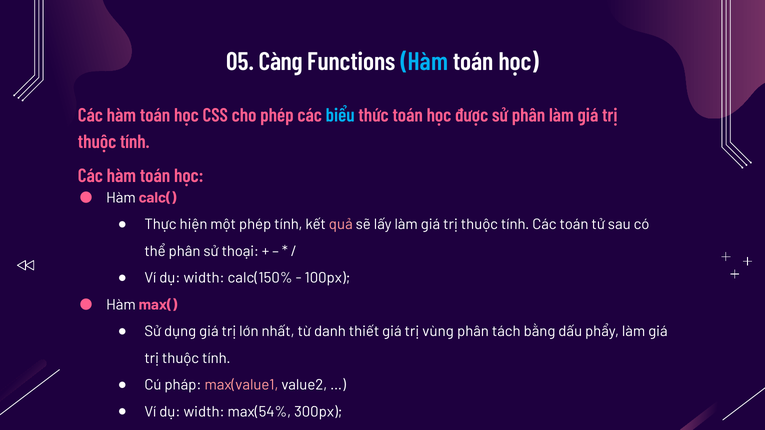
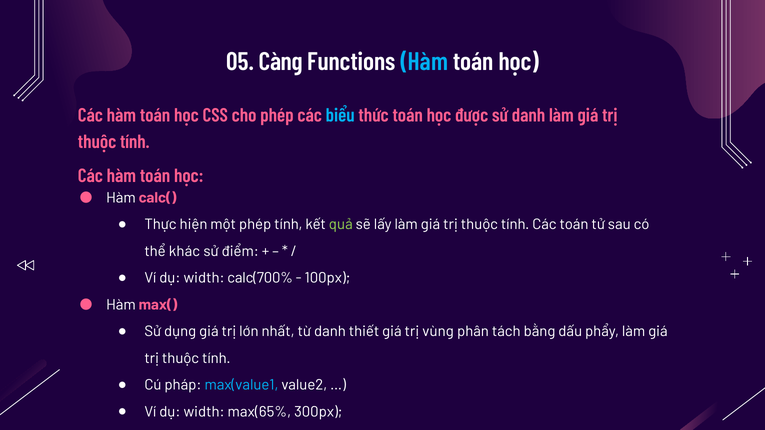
sử phân: phân -> danh
quả colour: pink -> light green
thể phân: phân -> khác
thoại: thoại -> điểm
calc(150%: calc(150% -> calc(700%
max(value1 colour: pink -> light blue
max(54%: max(54% -> max(65%
